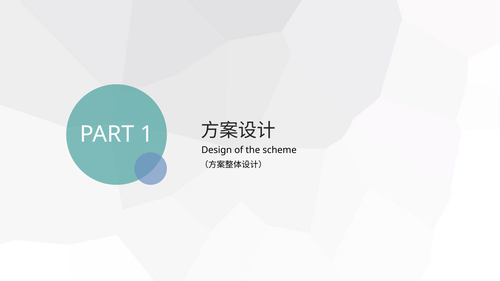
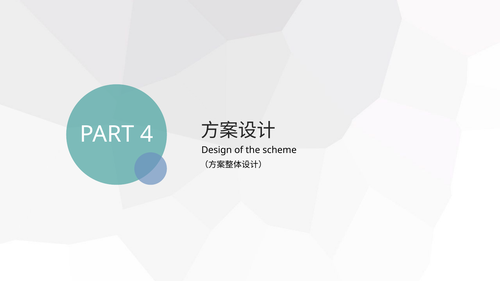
1: 1 -> 4
